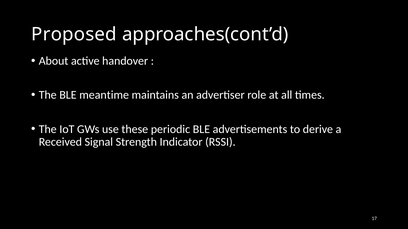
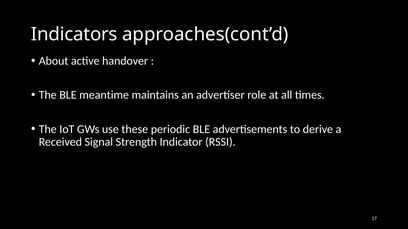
Proposed: Proposed -> Indicators
